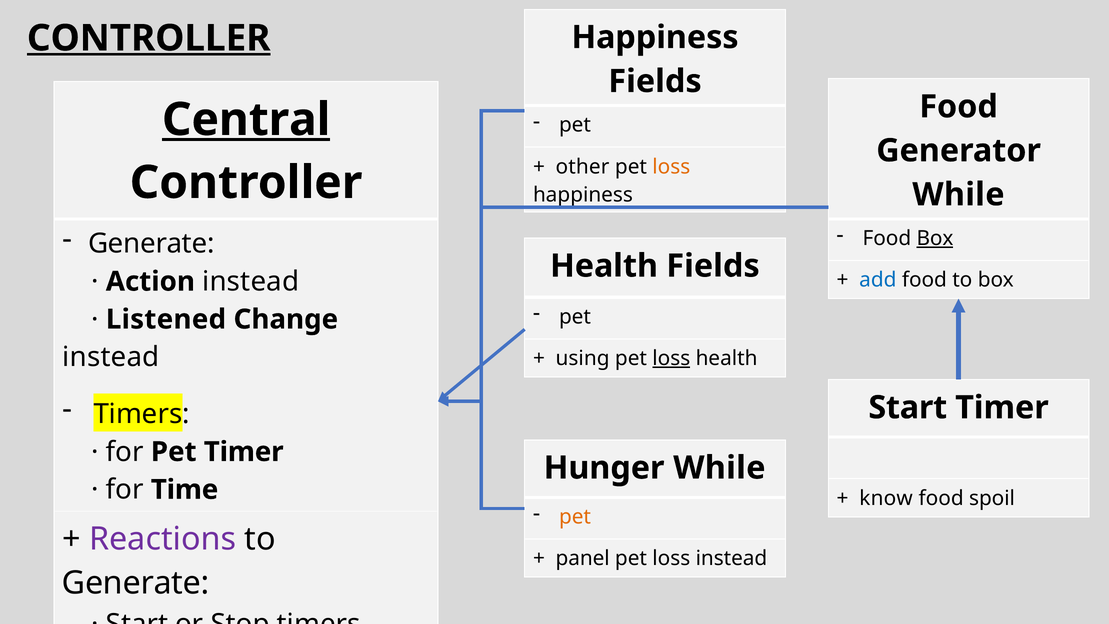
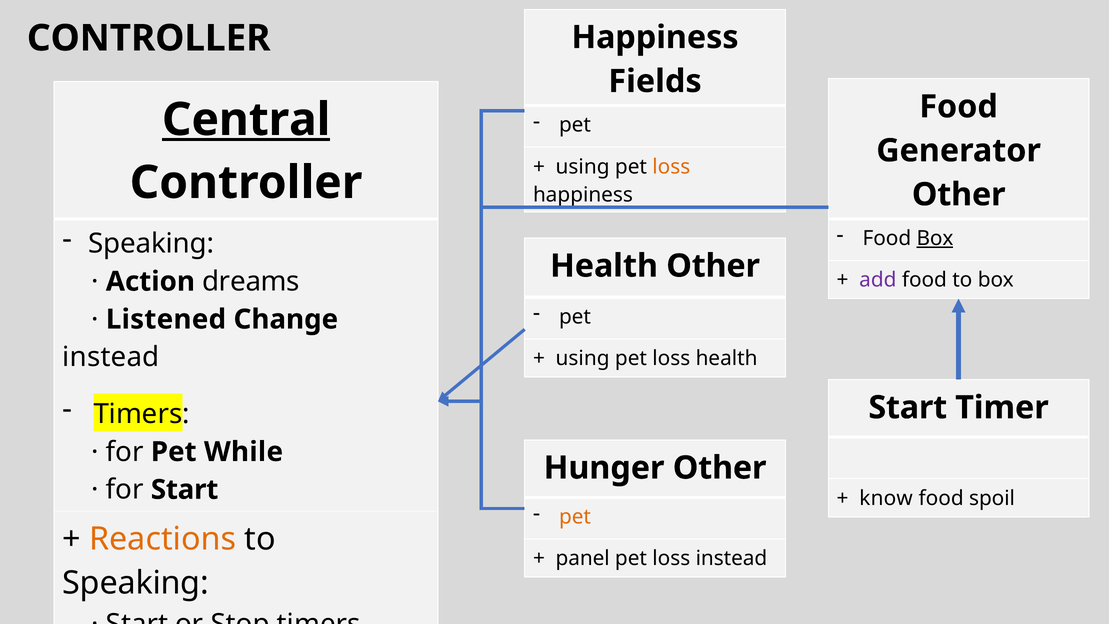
CONTROLLER at (149, 38) underline: present -> none
other at (583, 167): other -> using
While at (958, 195): While -> Other
Generate at (151, 244): Generate -> Speaking
Health Fields: Fields -> Other
Action instead: instead -> dreams
add colour: blue -> purple
loss at (671, 358) underline: present -> none
Pet Timer: Timer -> While
Hunger While: While -> Other
for Time: Time -> Start
Reactions colour: purple -> orange
Generate at (136, 583): Generate -> Speaking
